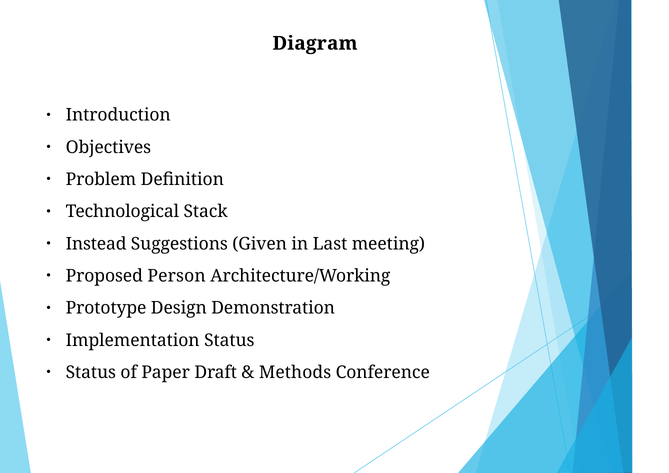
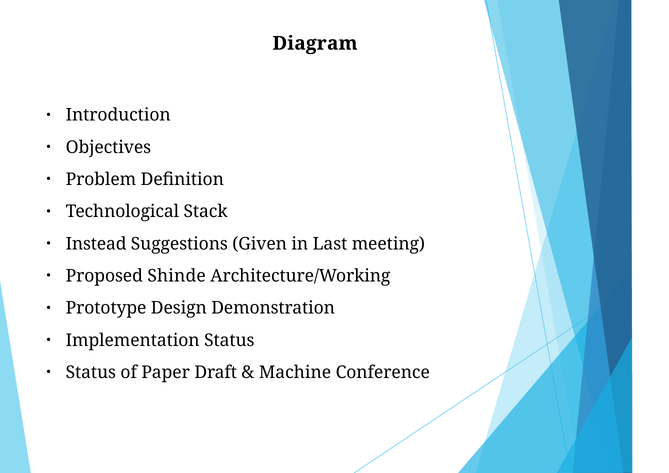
Person: Person -> Shinde
Methods: Methods -> Machine
